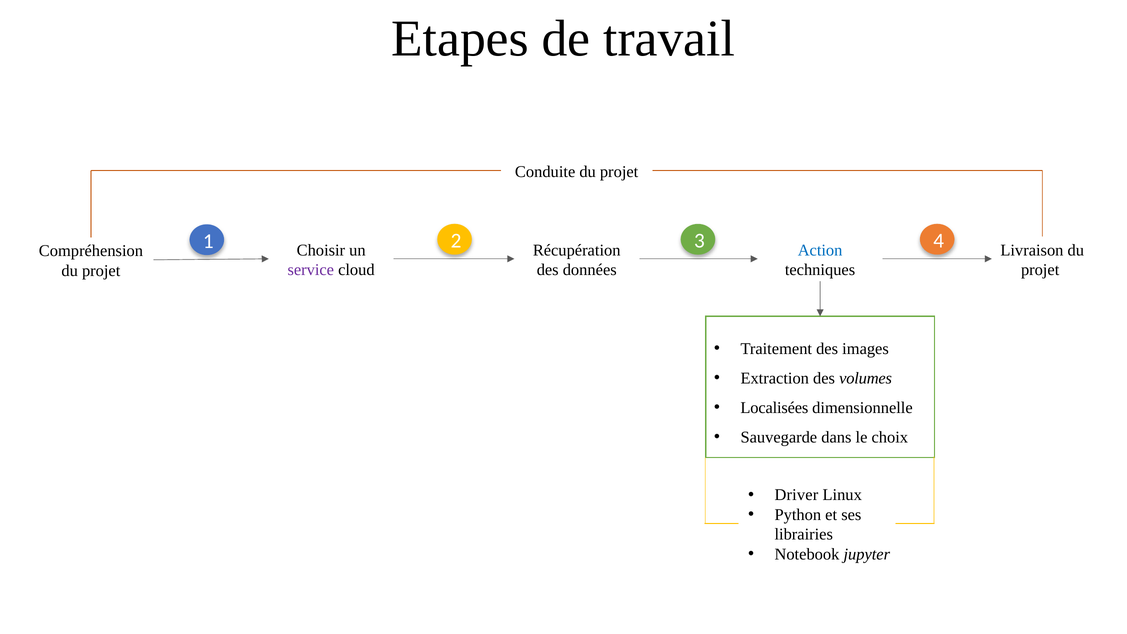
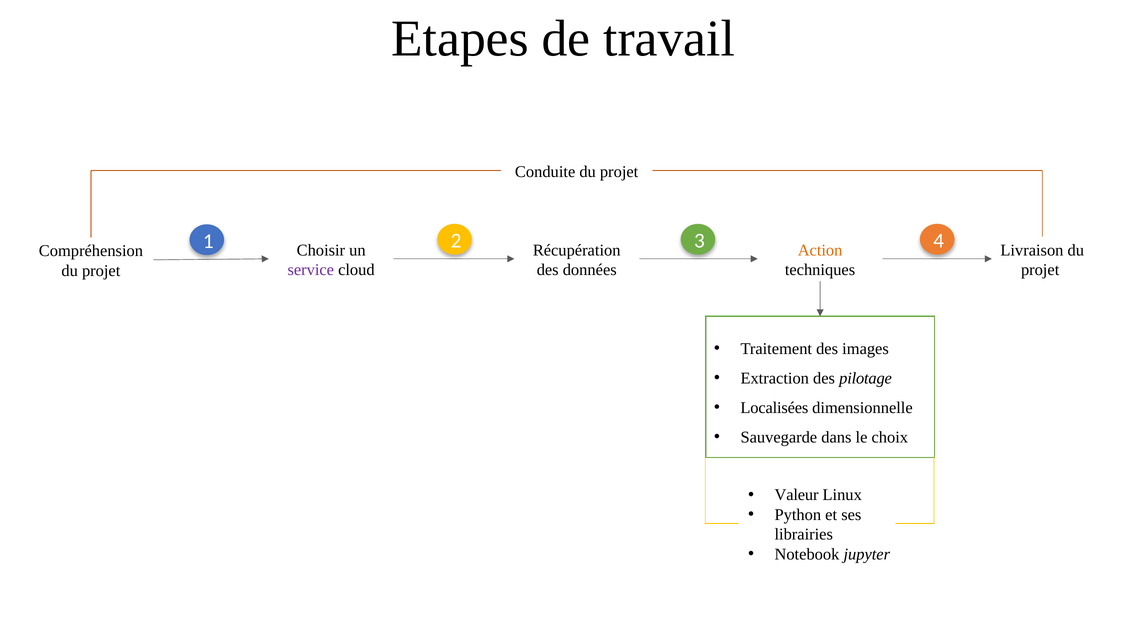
Action colour: blue -> orange
volumes: volumes -> pilotage
Driver: Driver -> Valeur
